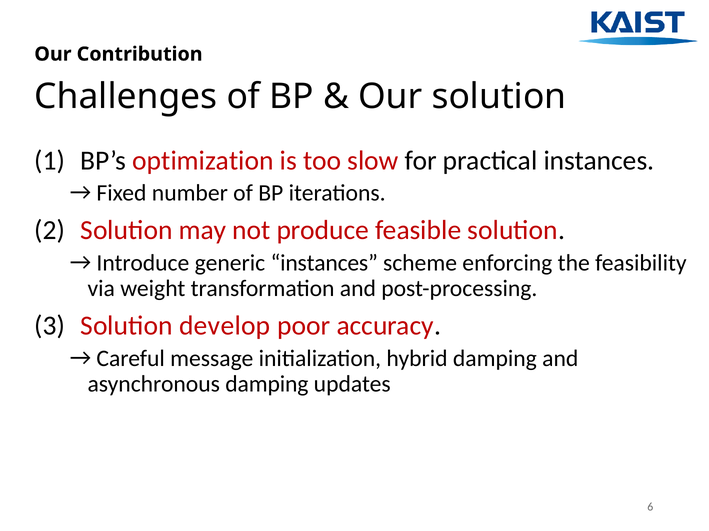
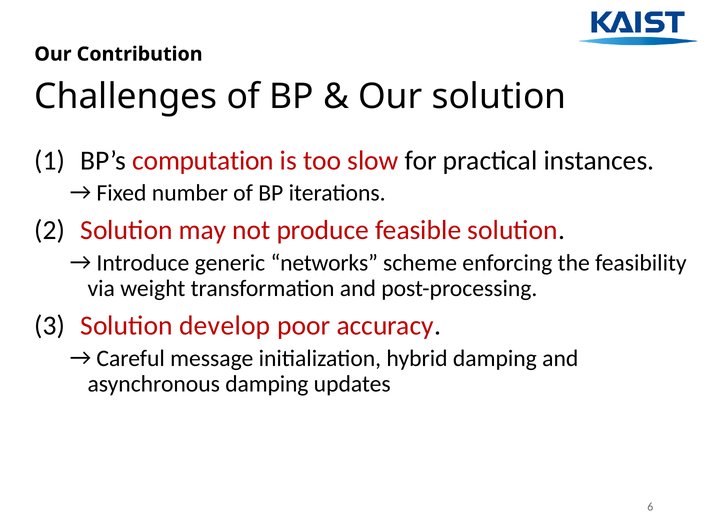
optimization: optimization -> computation
generic instances: instances -> networks
